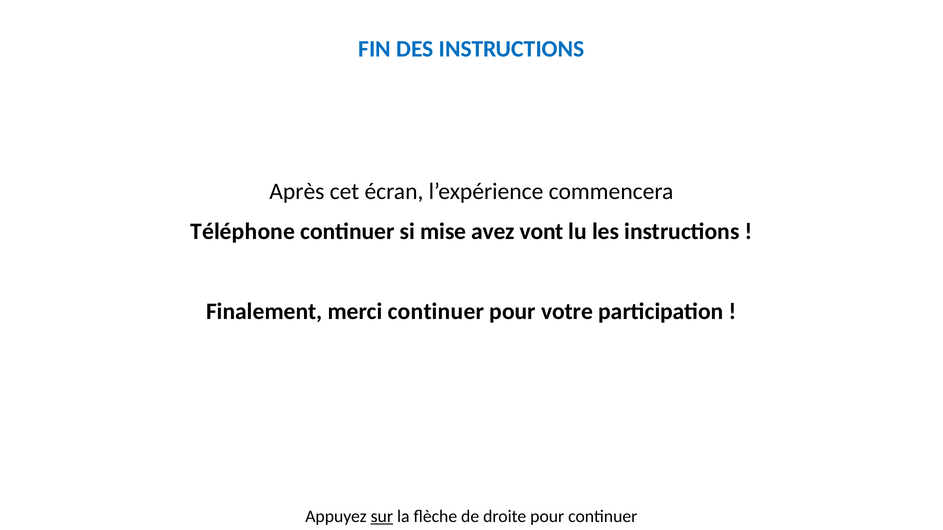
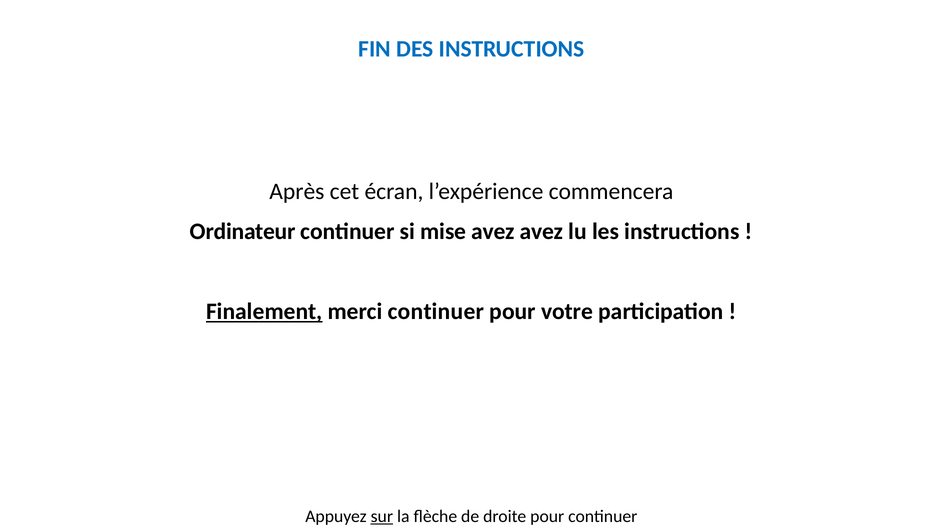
Téléphone: Téléphone -> Ordinateur
avez vont: vont -> avez
Finalement underline: none -> present
